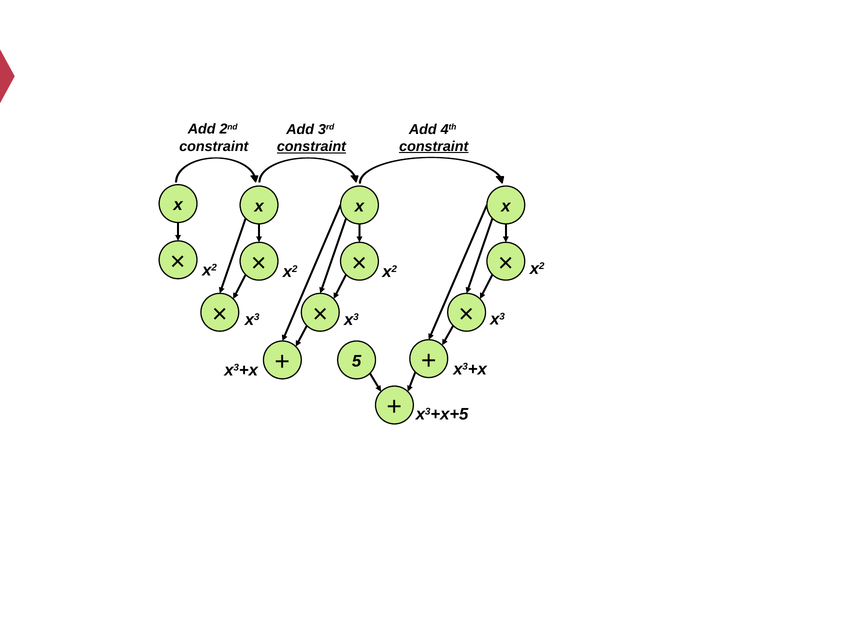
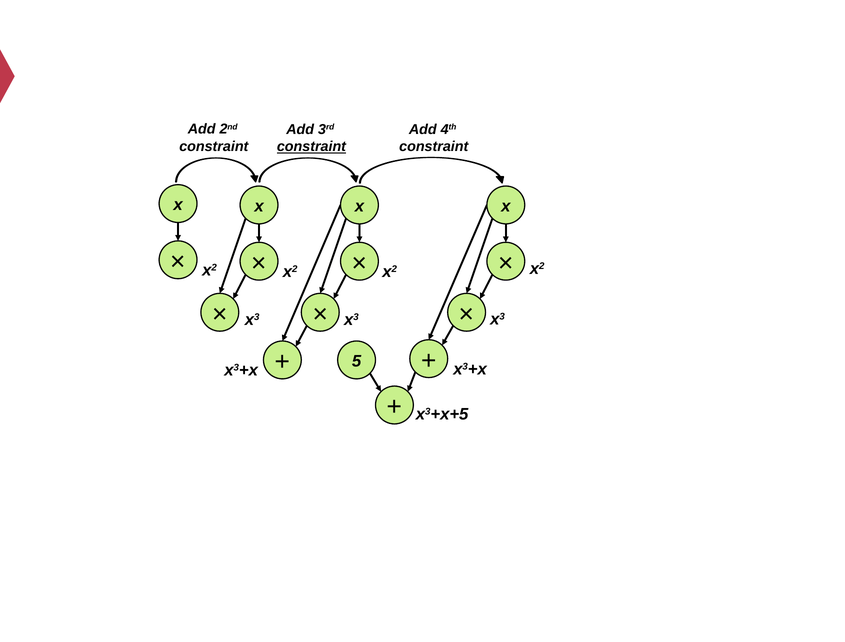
constraint at (434, 147) underline: present -> none
